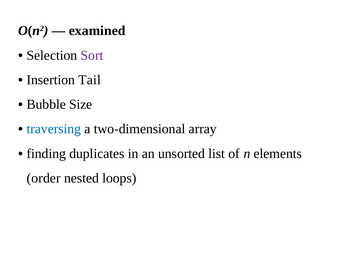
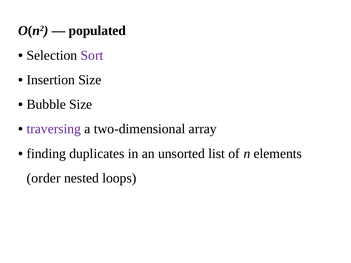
examined: examined -> populated
Insertion Tail: Tail -> Size
traversing colour: blue -> purple
